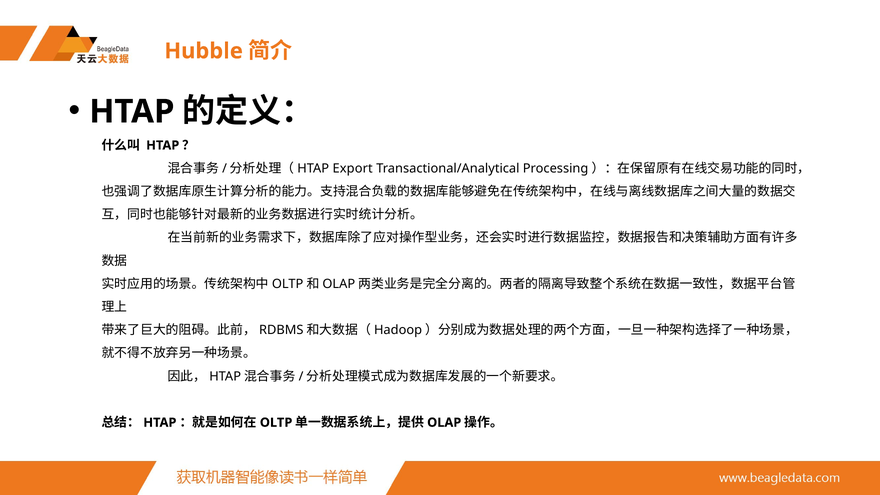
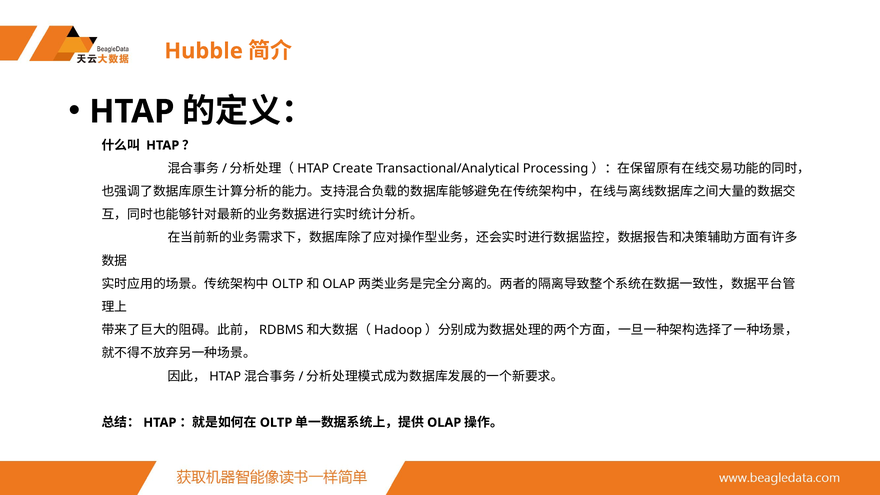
Export: Export -> Create
